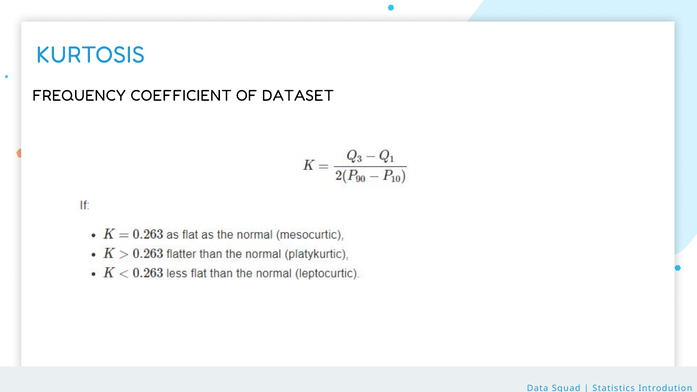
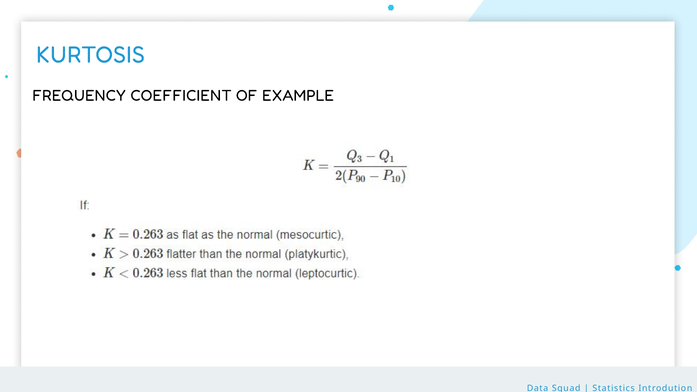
DATASET: DATASET -> EXAMPLE
